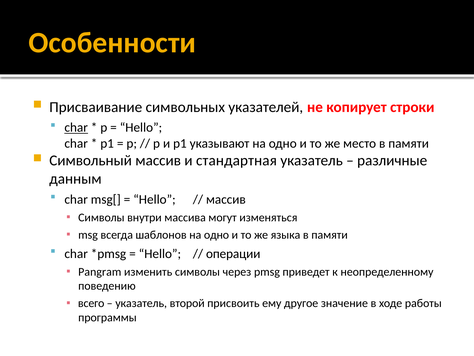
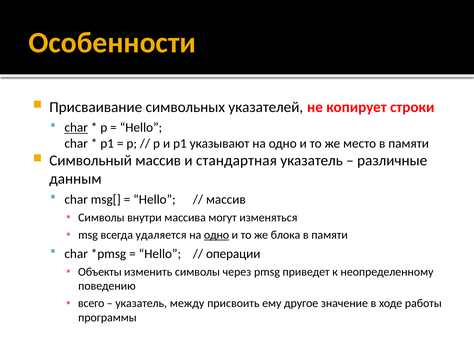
шаблонов: шаблонов -> удаляется
одно at (217, 235) underline: none -> present
языка: языка -> блока
Pangram: Pangram -> Объекты
второй: второй -> между
